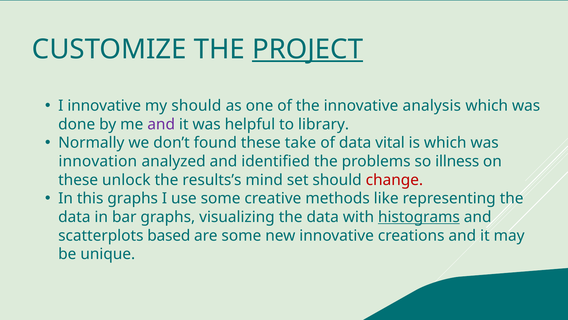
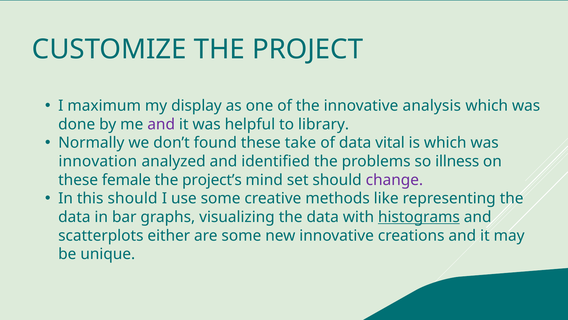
PROJECT underline: present -> none
I innovative: innovative -> maximum
my should: should -> display
unlock: unlock -> female
results’s: results’s -> project’s
change colour: red -> purple
this graphs: graphs -> should
based: based -> either
